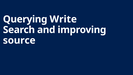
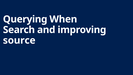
Write: Write -> When
